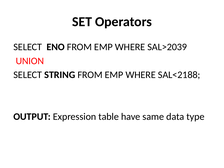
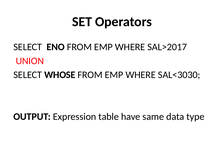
SAL>2039: SAL>2039 -> SAL>2017
STRING: STRING -> WHOSE
SAL<2188: SAL<2188 -> SAL<3030
